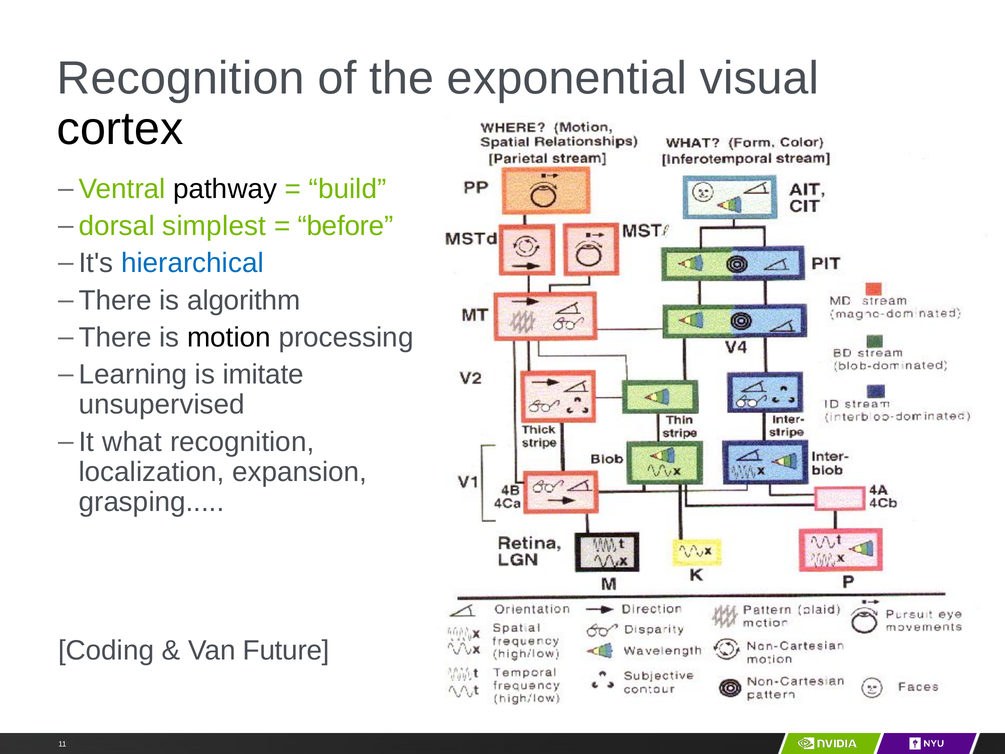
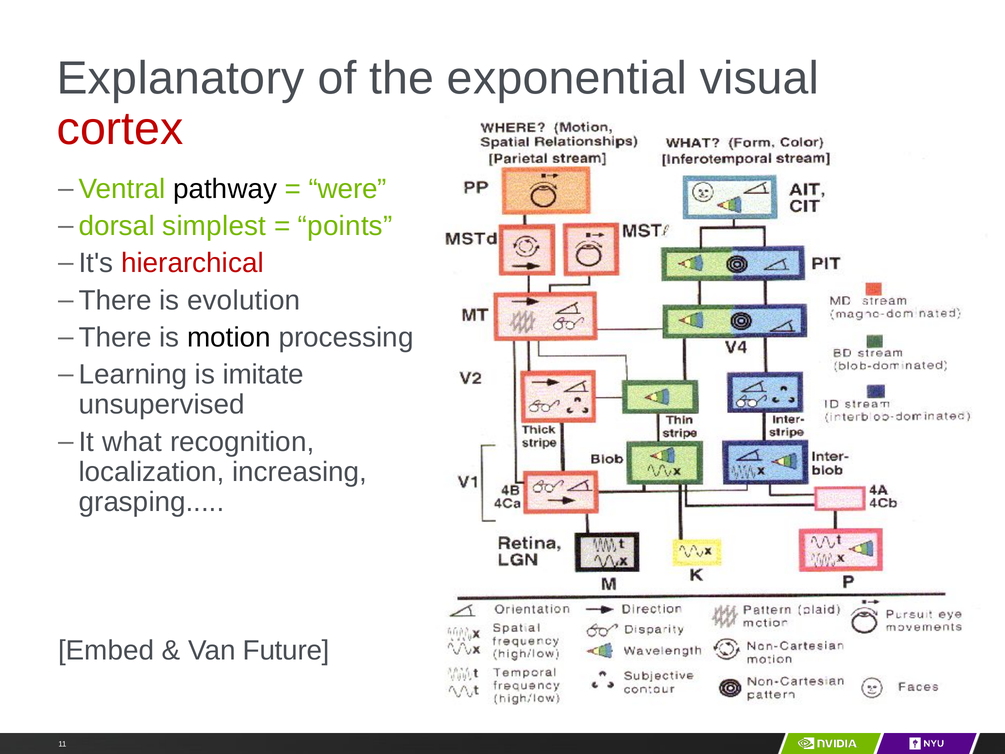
Recognition at (181, 78): Recognition -> Explanatory
cortex colour: black -> red
build: build -> were
before: before -> points
hierarchical colour: blue -> red
algorithm: algorithm -> evolution
expansion: expansion -> increasing
Coding: Coding -> Embed
